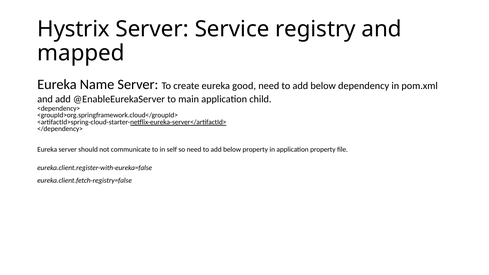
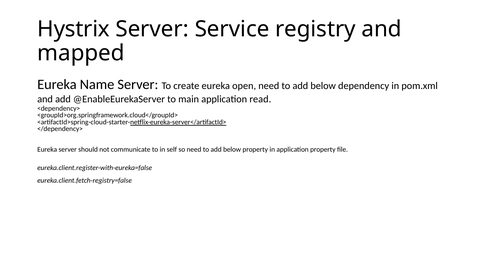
good: good -> open
child: child -> read
